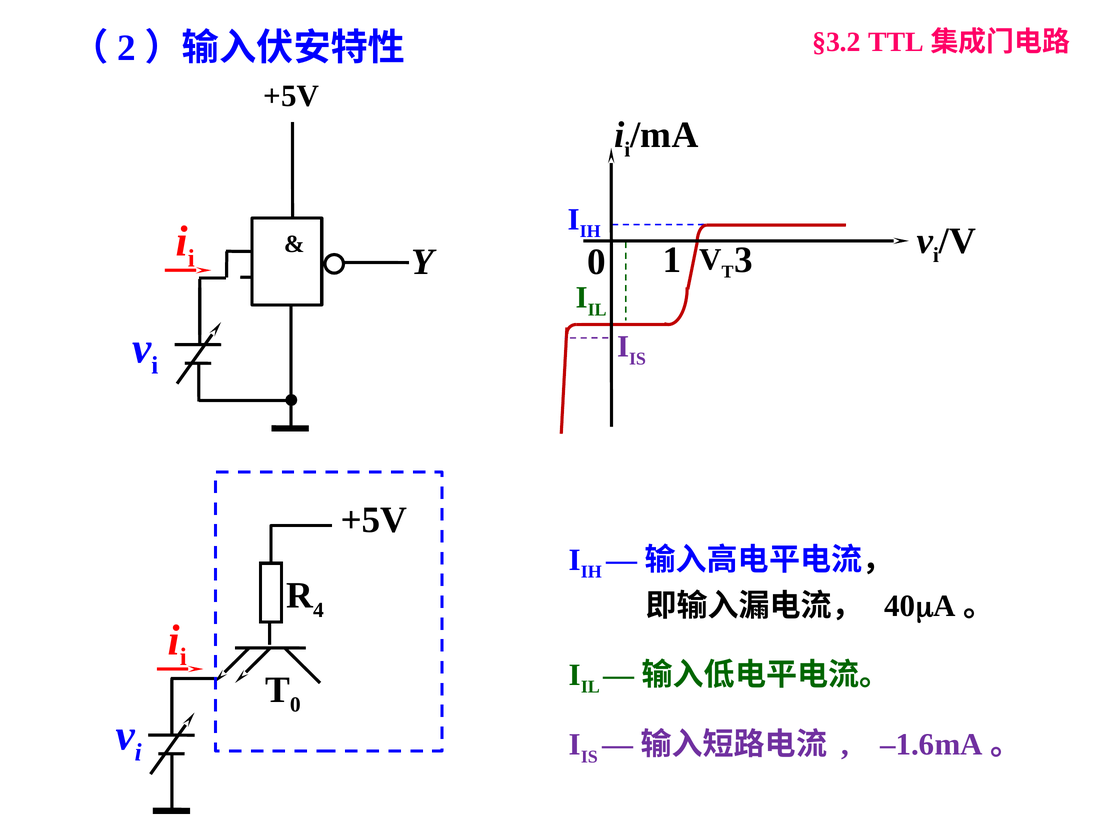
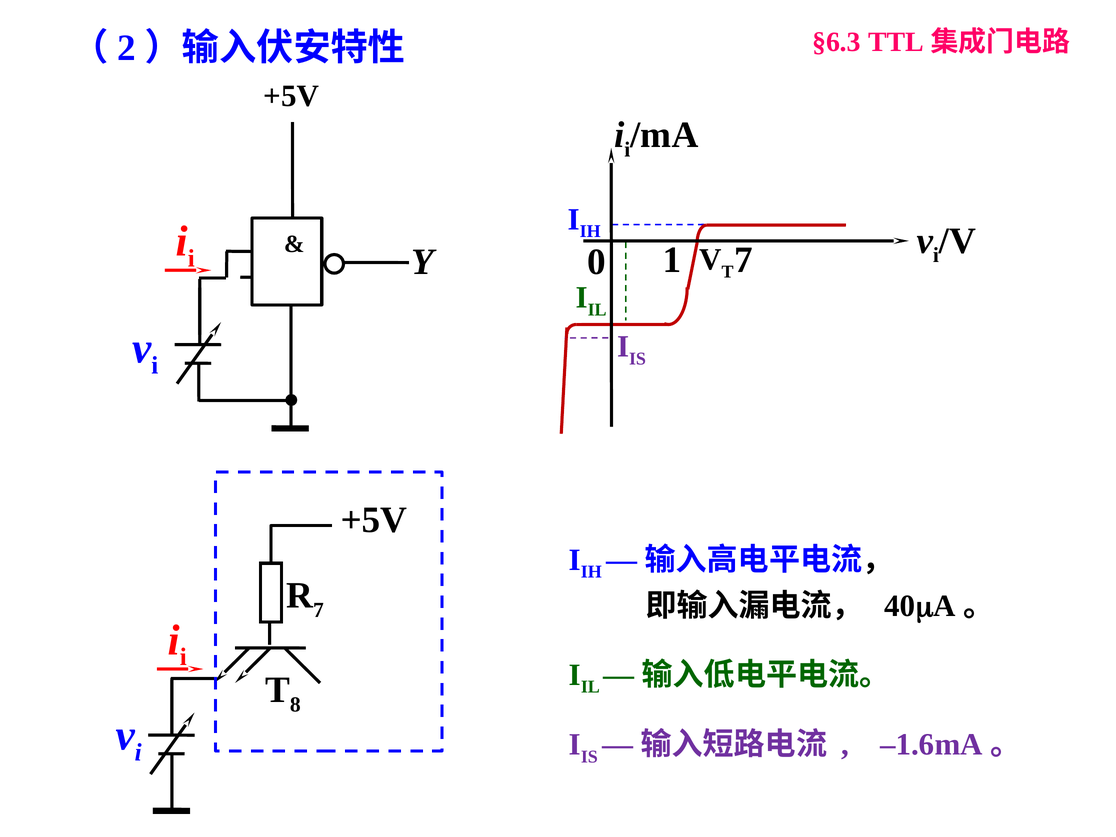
§3.2: §3.2 -> §6.3
0 3: 3 -> 7
4 at (318, 610): 4 -> 7
0 at (295, 705): 0 -> 8
